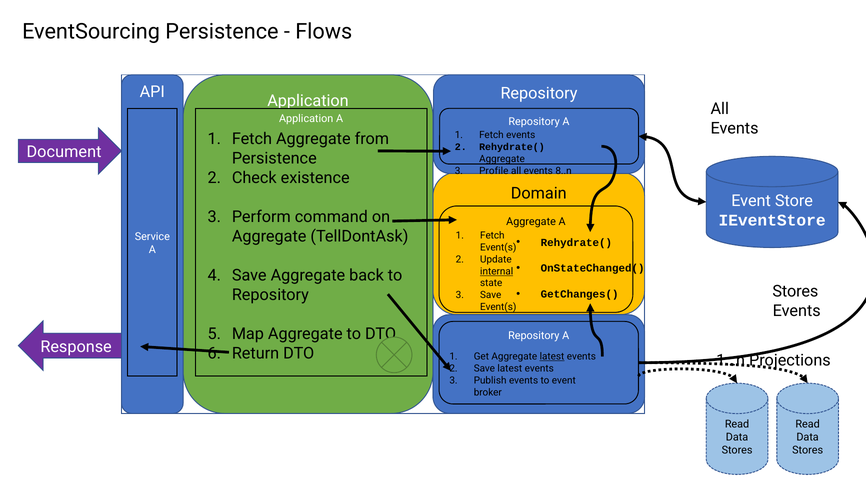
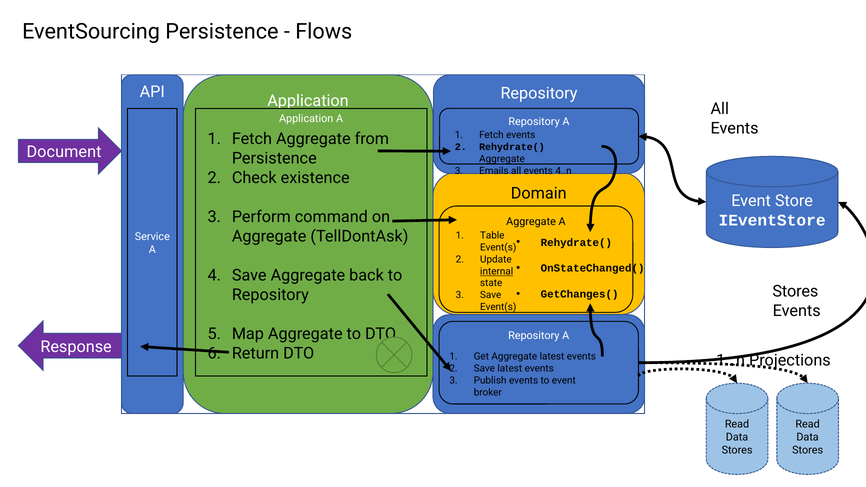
Profile: Profile -> Emails
8..n: 8..n -> 4..n
Fetch at (492, 236): Fetch -> Table
latest at (552, 357) underline: present -> none
